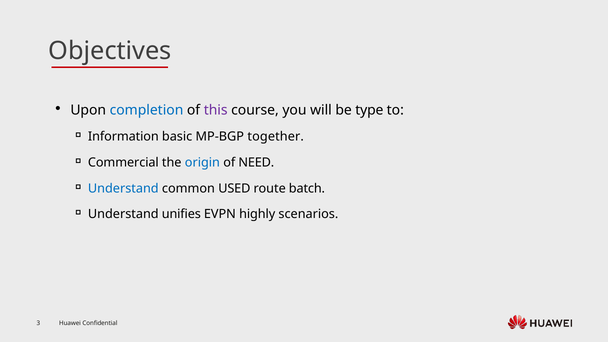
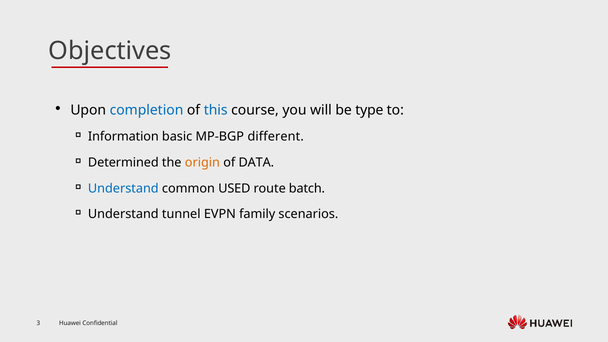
this colour: purple -> blue
together: together -> different
Commercial: Commercial -> Determined
origin colour: blue -> orange
NEED: NEED -> DATA
unifies: unifies -> tunnel
highly: highly -> family
